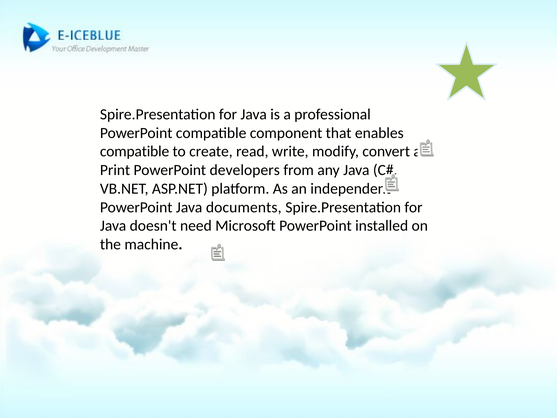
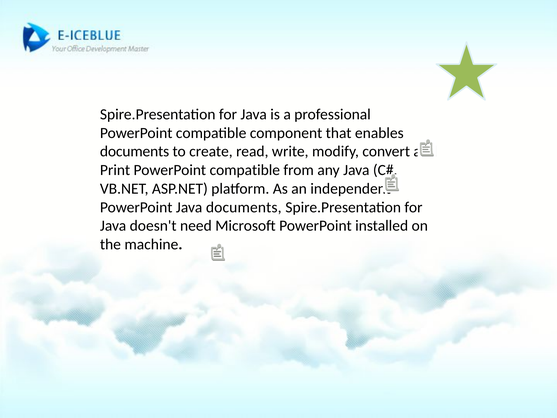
compatible at (135, 151): compatible -> documents
Print PowerPoint developers: developers -> compatible
